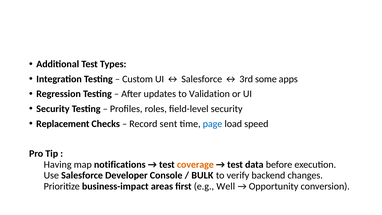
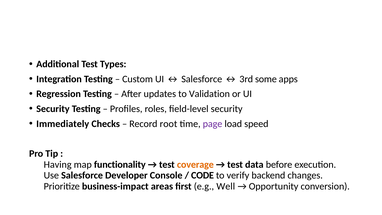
Replacement: Replacement -> Immediately
sent: sent -> root
page colour: blue -> purple
notifications: notifications -> functionality
BULK: BULK -> CODE
